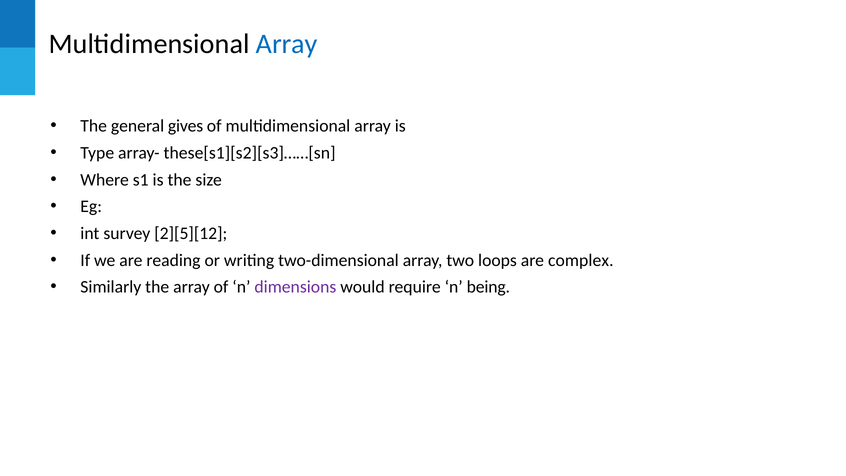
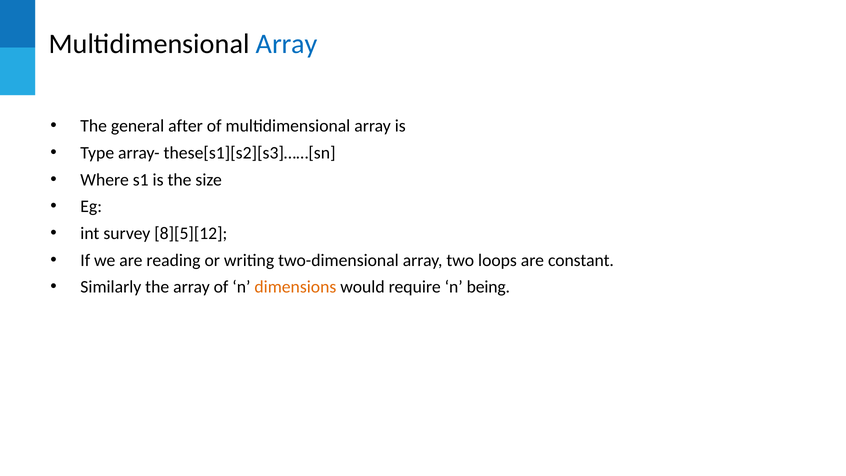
gives: gives -> after
2][5][12: 2][5][12 -> 8][5][12
complex: complex -> constant
dimensions colour: purple -> orange
